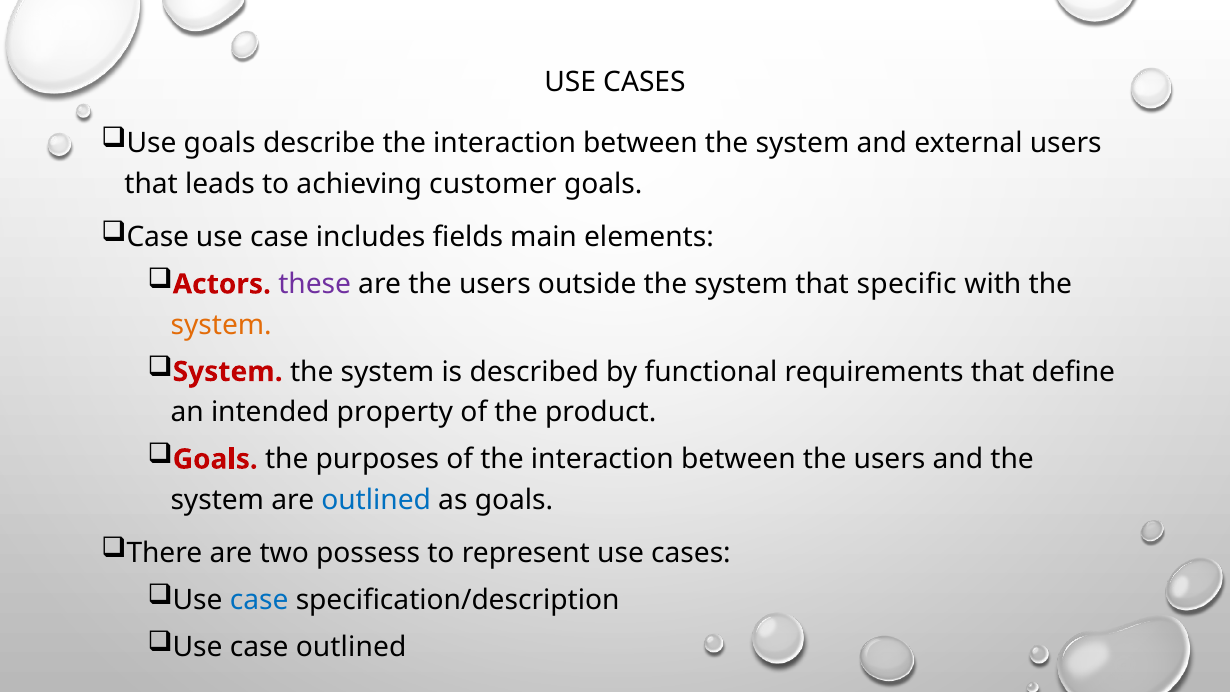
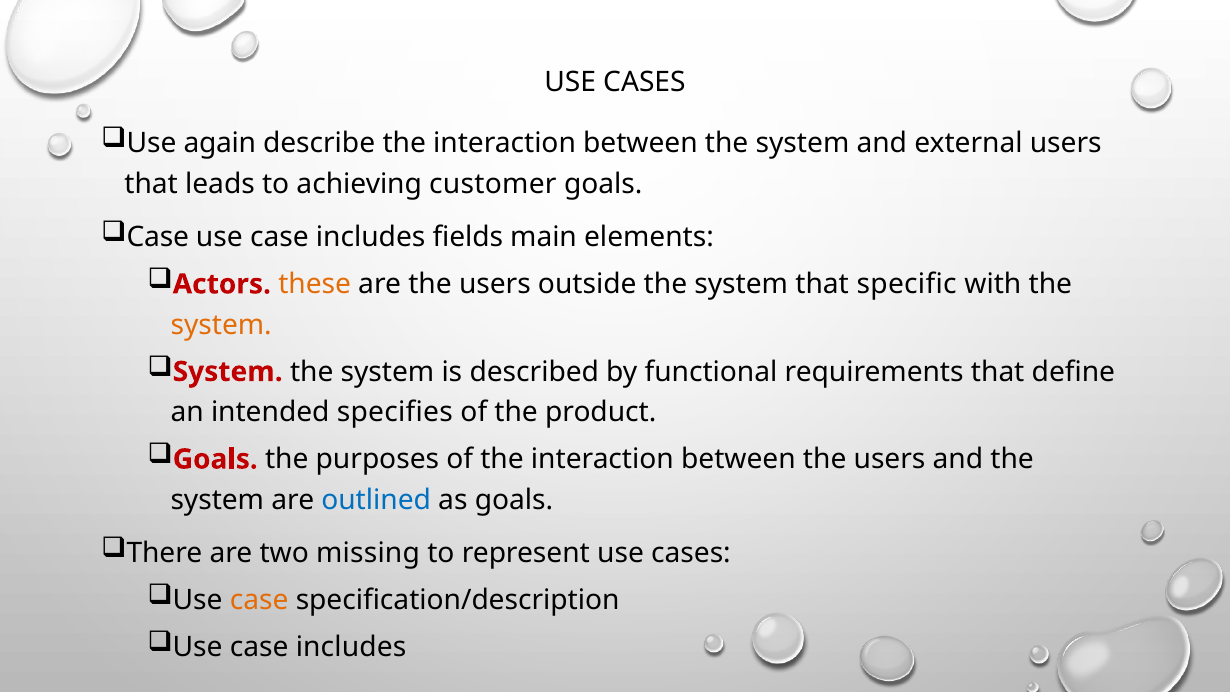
Use goals: goals -> again
these colour: purple -> orange
property: property -> specifies
possess: possess -> missing
case at (259, 600) colour: blue -> orange
outlined at (351, 647): outlined -> includes
